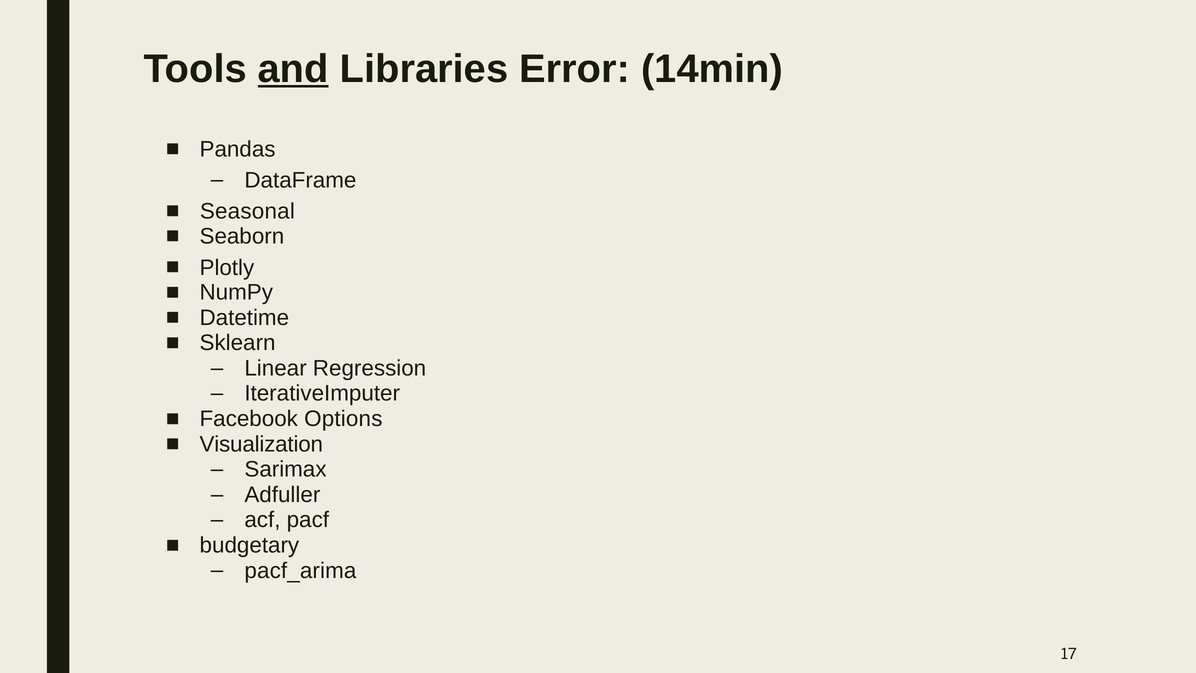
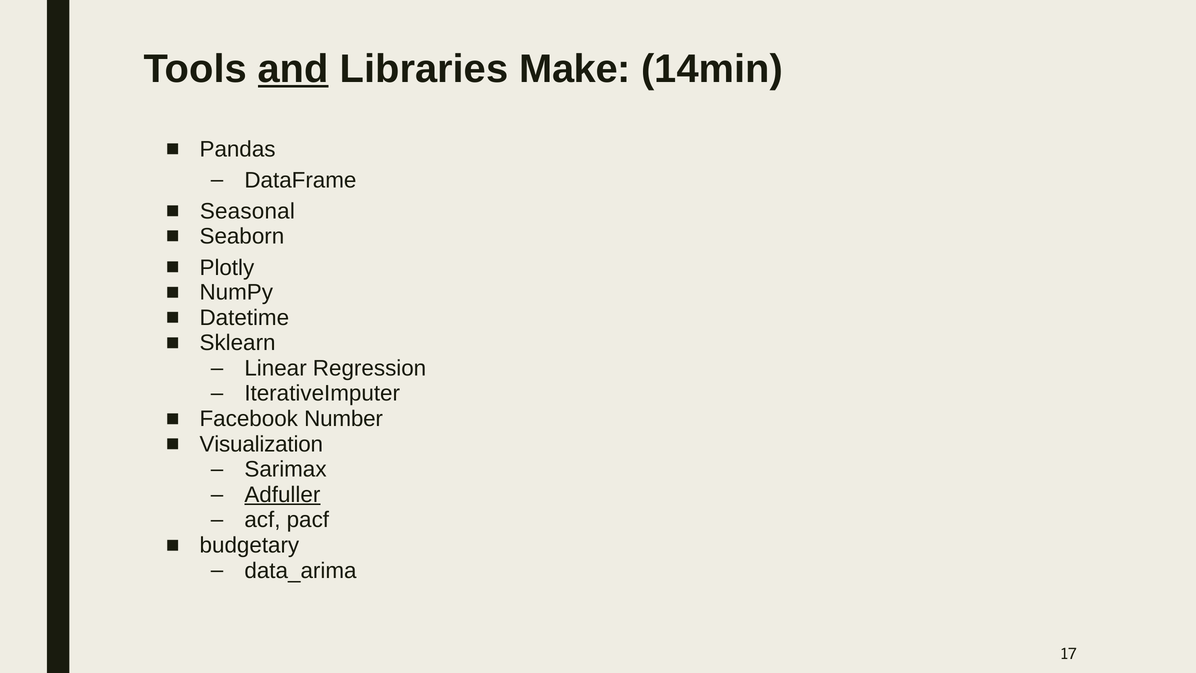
Error: Error -> Make
Options: Options -> Number
Adfuller underline: none -> present
pacf_arima: pacf_arima -> data_arima
